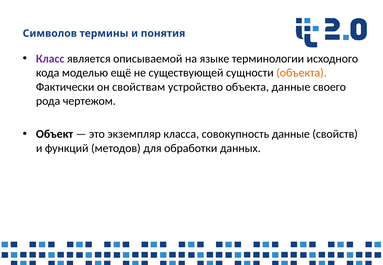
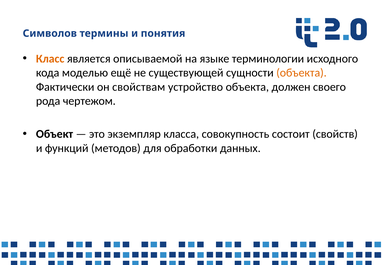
Класс colour: purple -> orange
объекта данные: данные -> должен
совокупность данные: данные -> состоит
